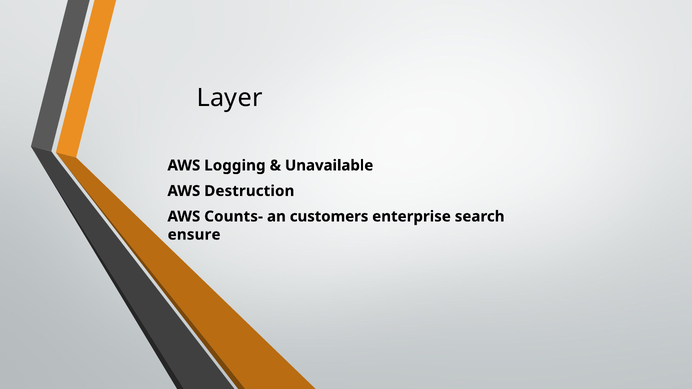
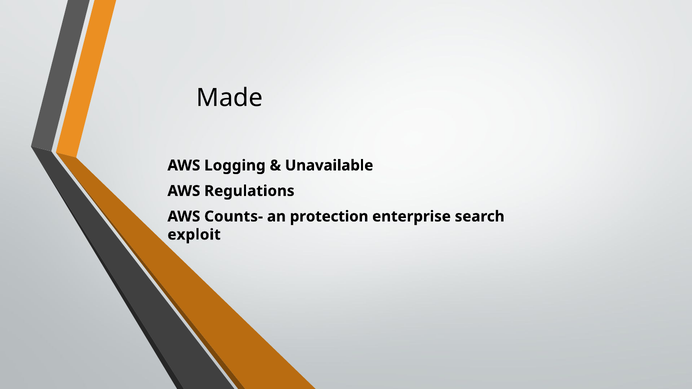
Layer: Layer -> Made
Destruction: Destruction -> Regulations
customers: customers -> protection
ensure: ensure -> exploit
